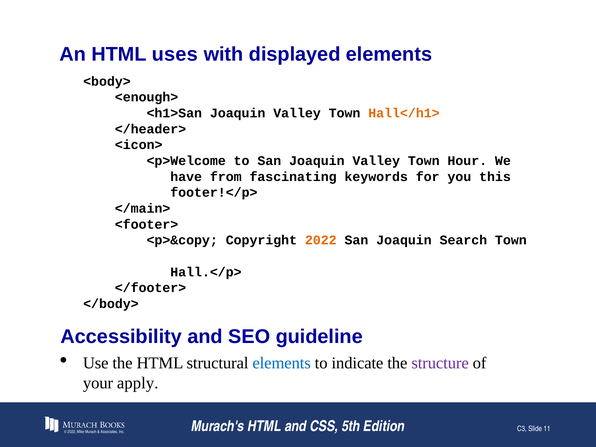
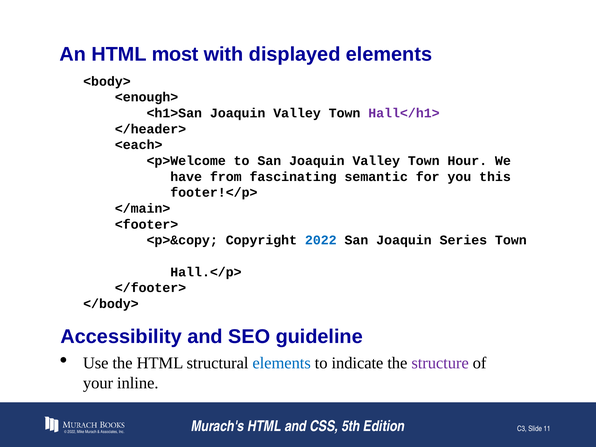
uses: uses -> most
Hall</h1> colour: orange -> purple
<icon>: <icon> -> <each>
keywords: keywords -> semantic
2022 at (321, 240) colour: orange -> blue
Search: Search -> Series
apply: apply -> inline
